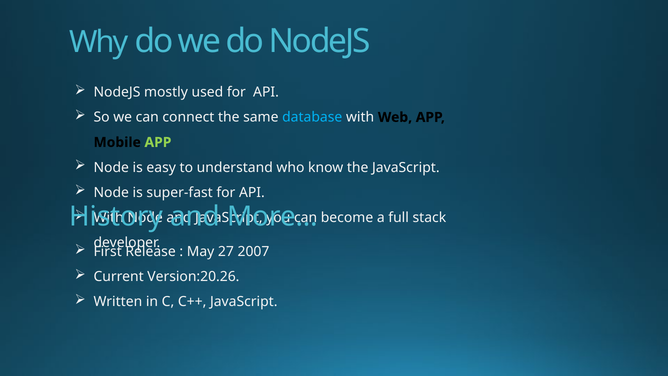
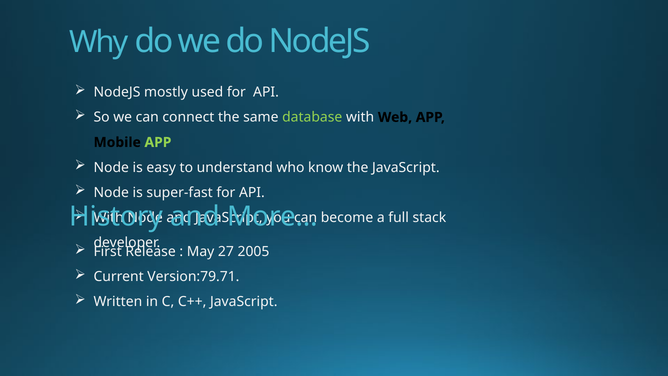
database colour: light blue -> light green
2007: 2007 -> 2005
Version:20.26: Version:20.26 -> Version:79.71
